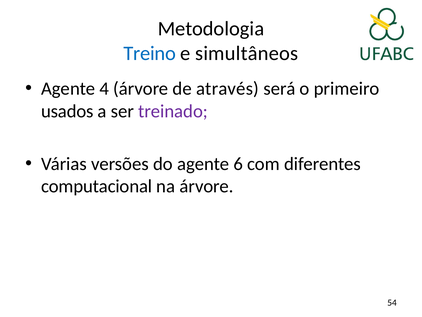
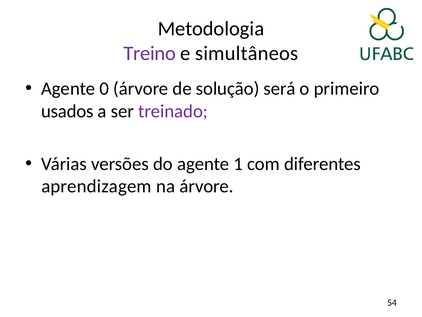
Treino colour: blue -> purple
4: 4 -> 0
através: através -> solução
6: 6 -> 1
computacional: computacional -> aprendizagem
